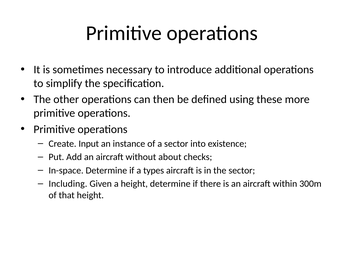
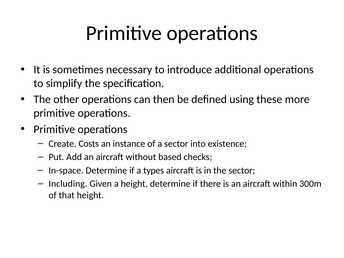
Input: Input -> Costs
about: about -> based
